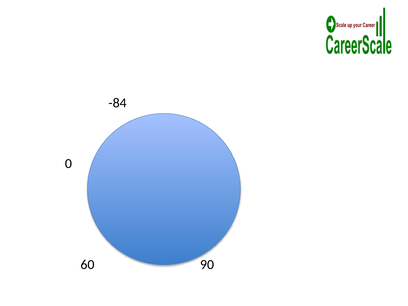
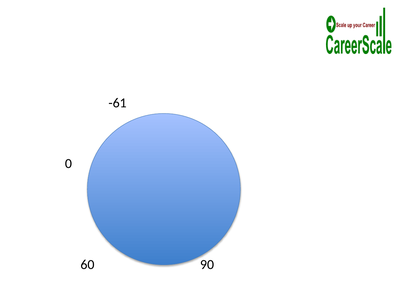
-84: -84 -> -61
